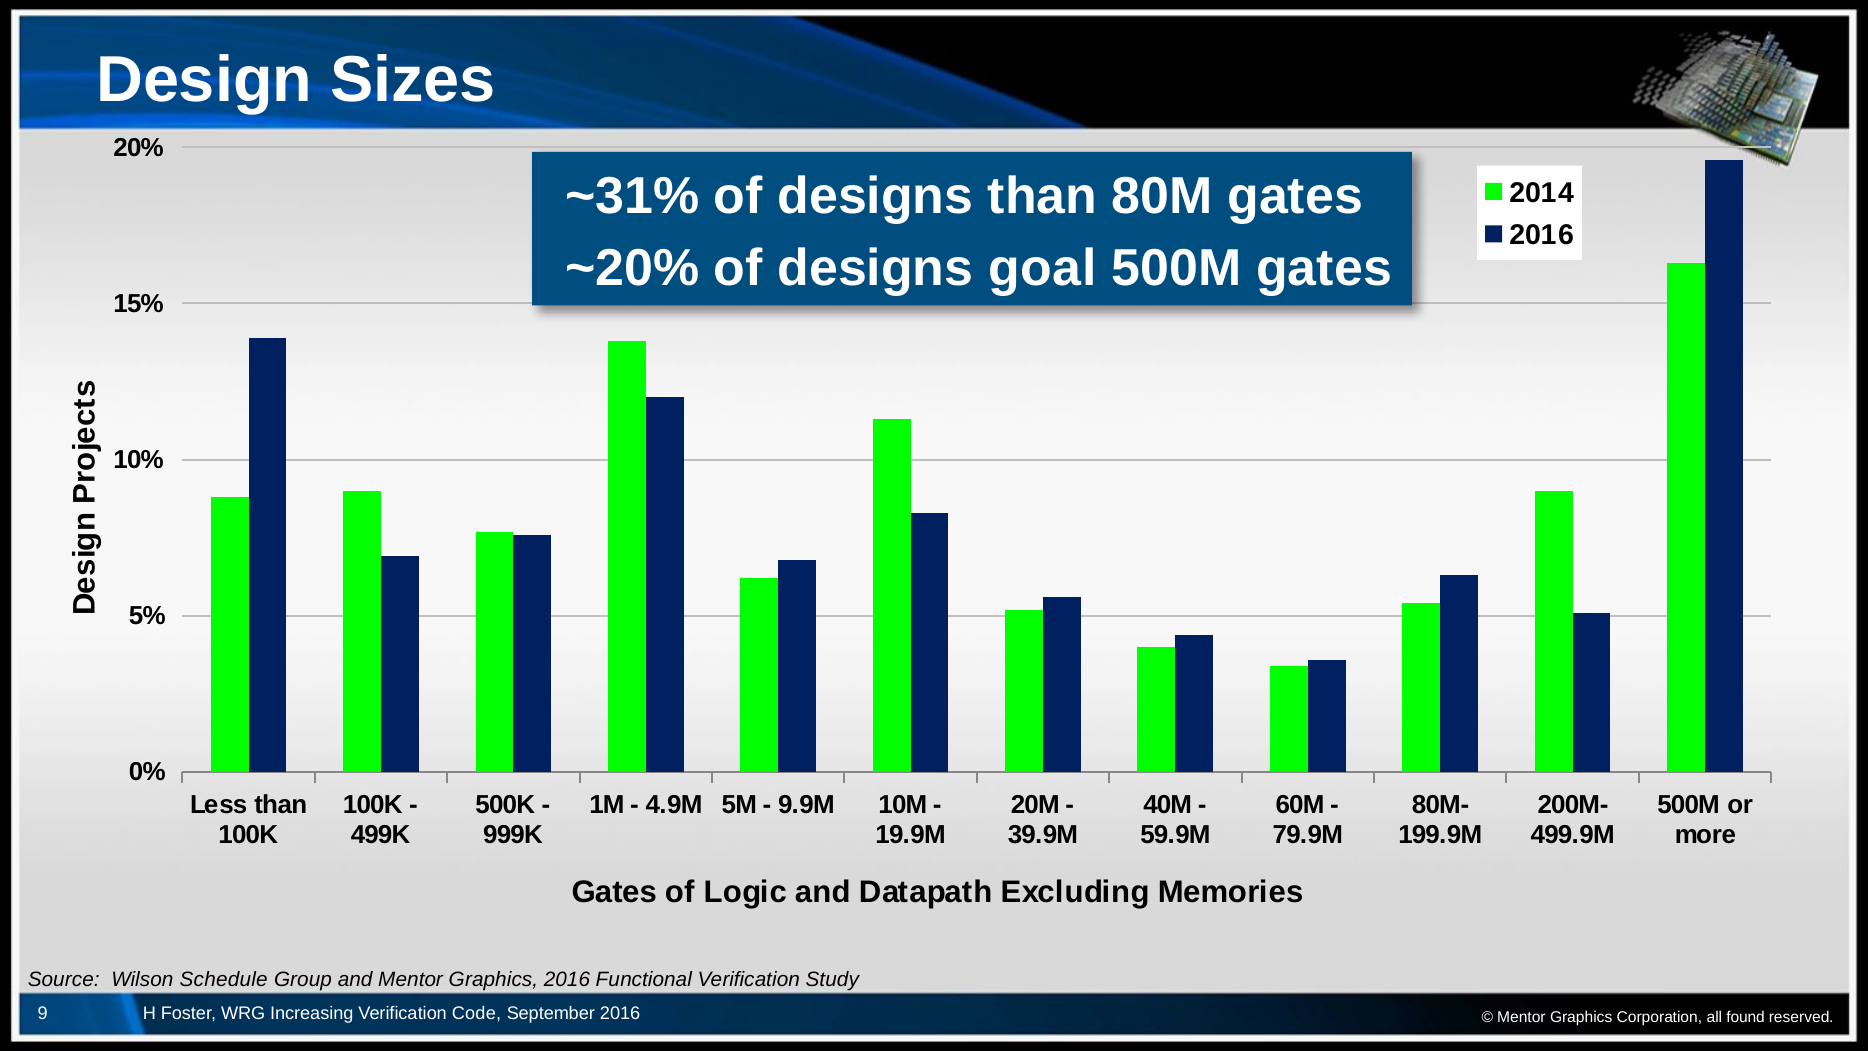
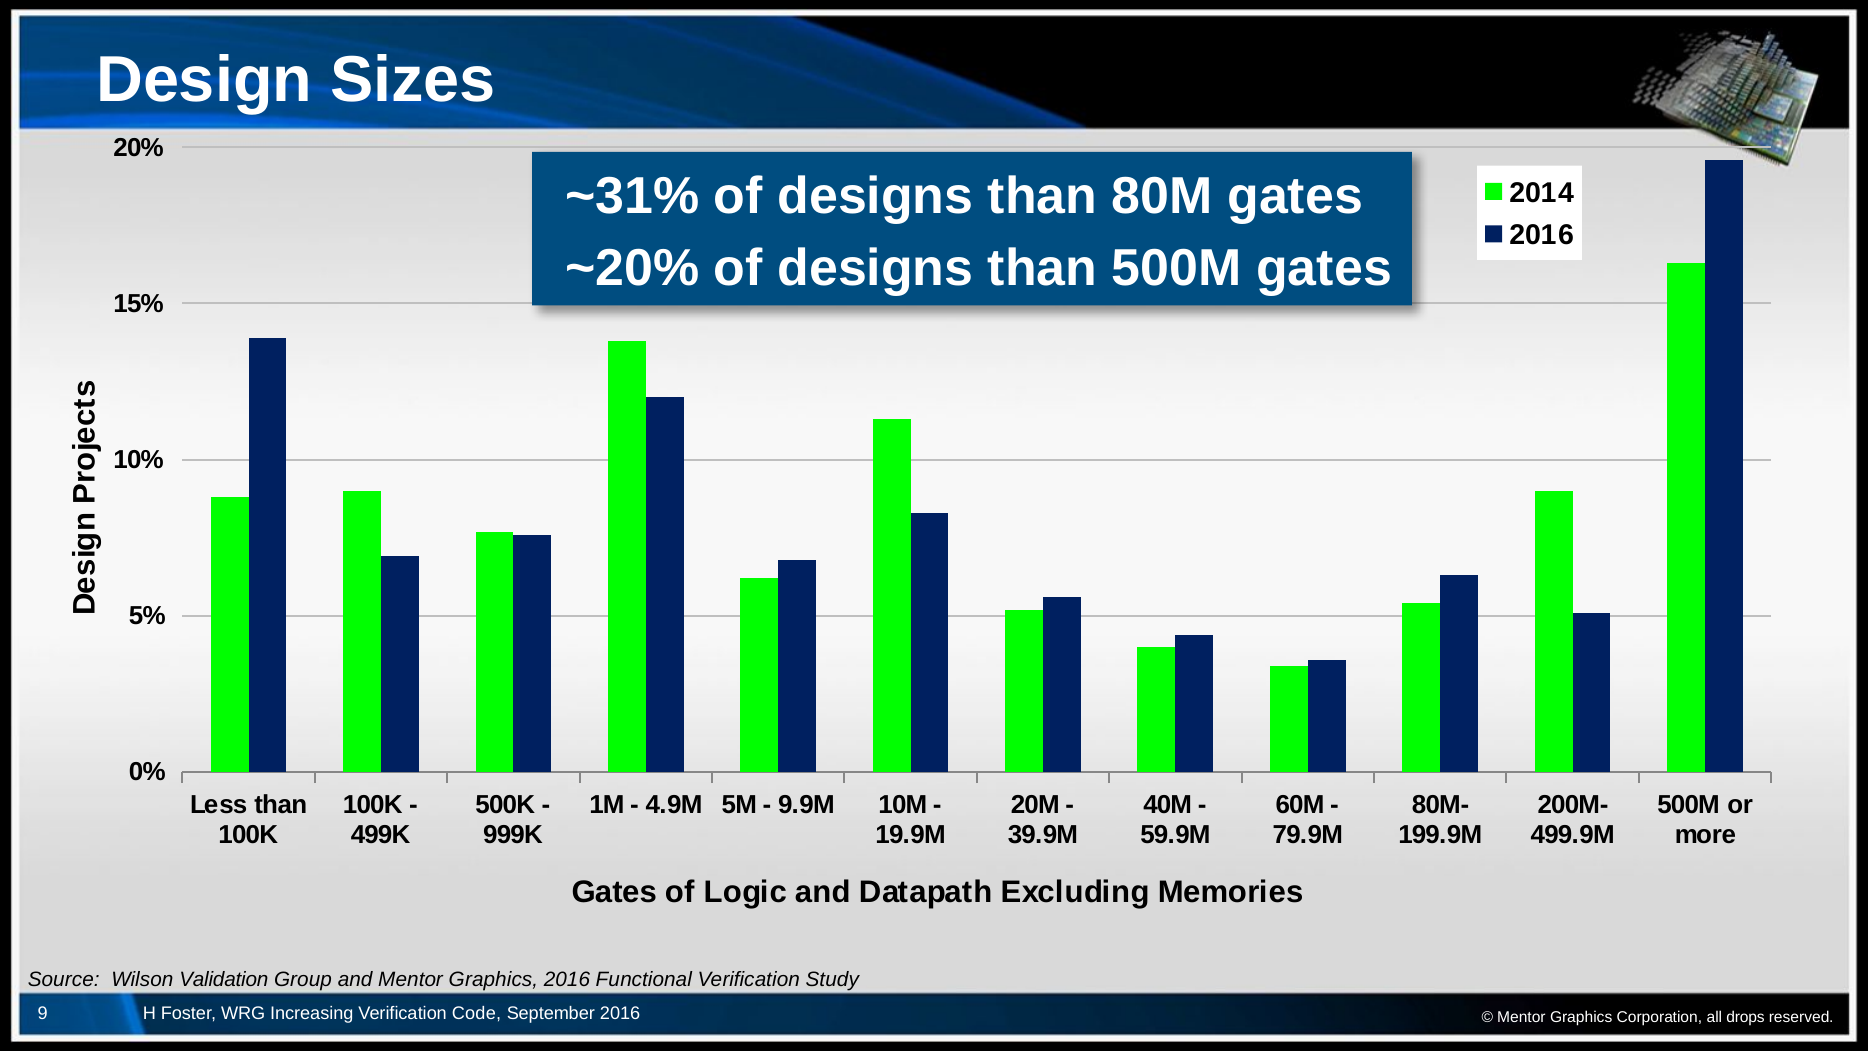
~20% of designs goal: goal -> than
Schedule: Schedule -> Validation
found: found -> drops
